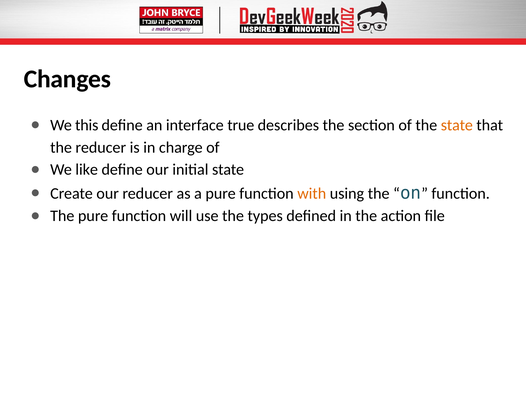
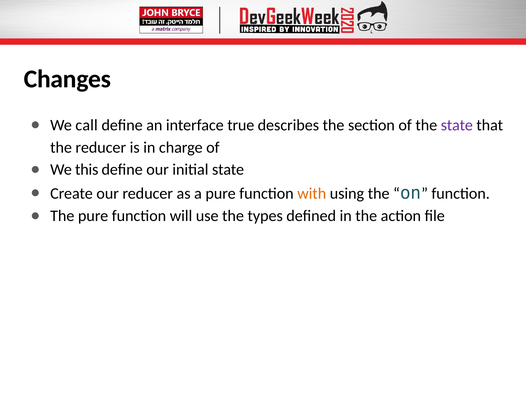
this: this -> call
state at (457, 125) colour: orange -> purple
like: like -> this
